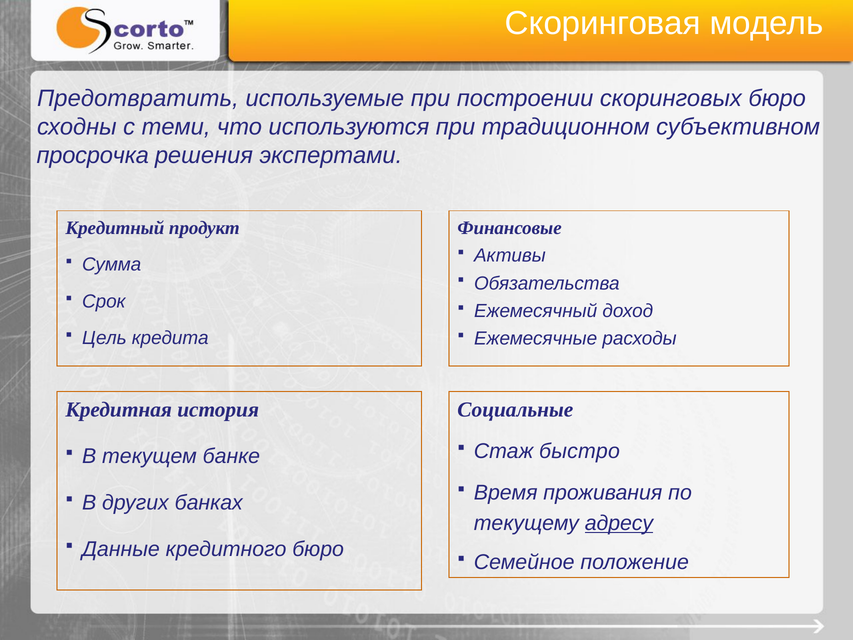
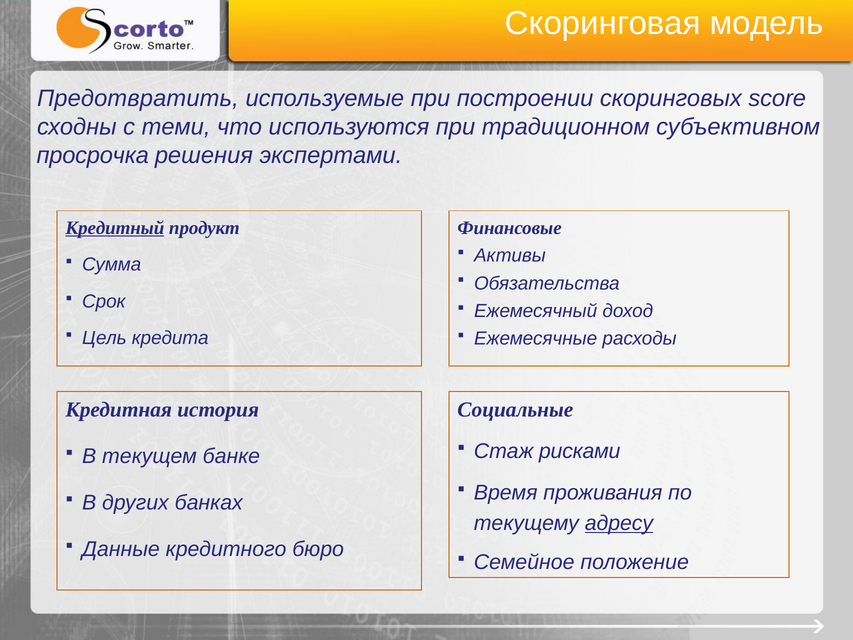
скоринговых бюро: бюро -> score
Кредитный underline: none -> present
быстро: быстро -> рисками
